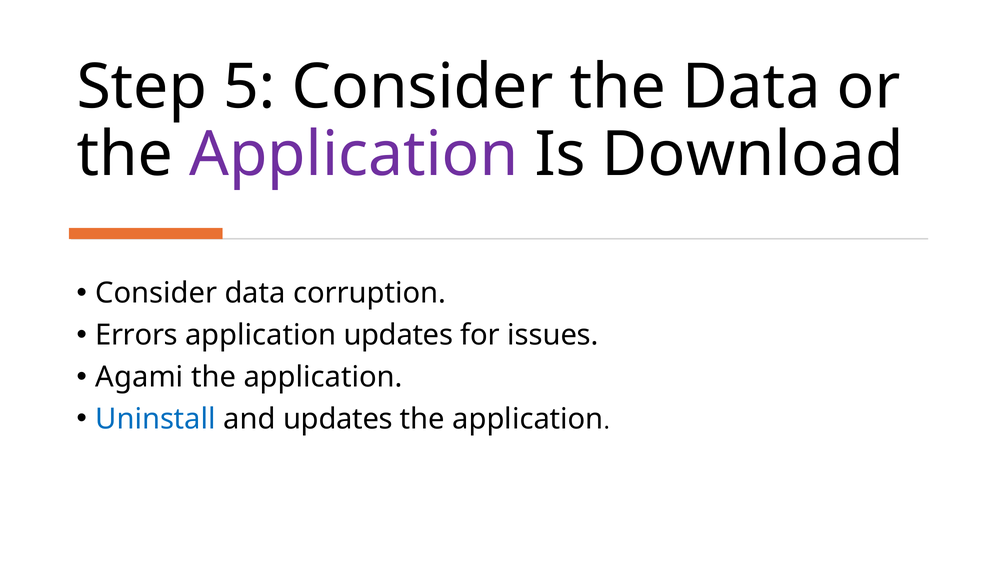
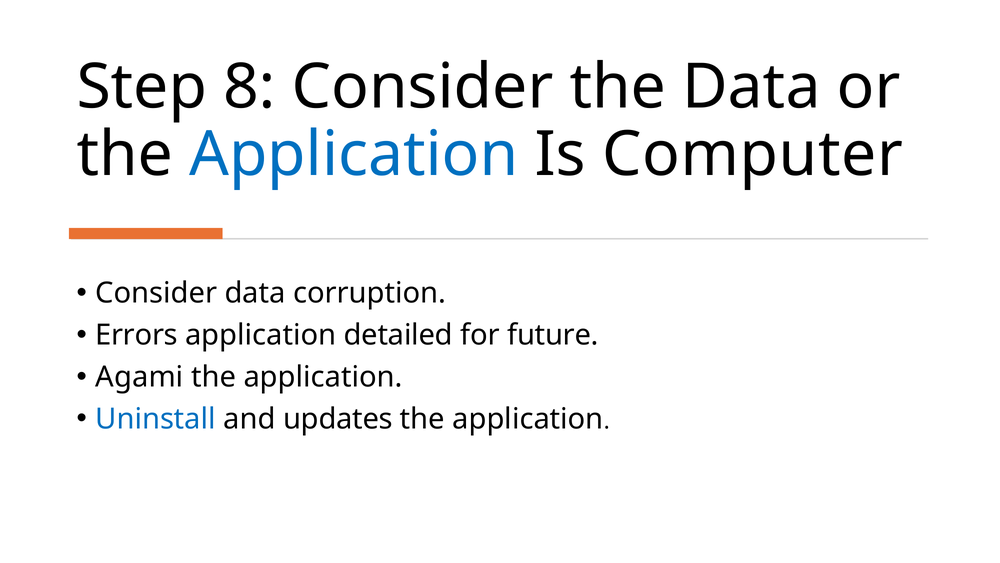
5: 5 -> 8
Application at (354, 154) colour: purple -> blue
Download: Download -> Computer
application updates: updates -> detailed
issues: issues -> future
